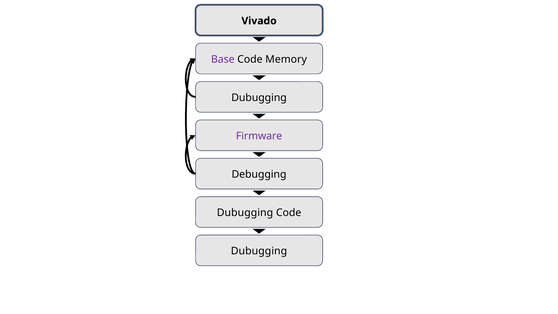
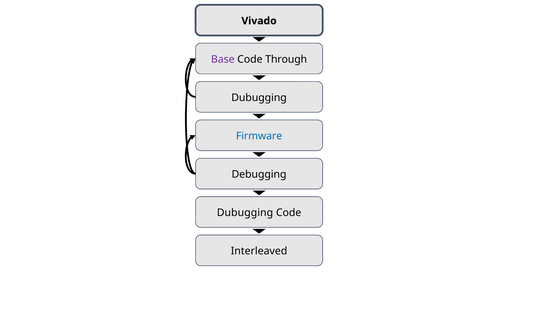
Memory: Memory -> Through
Firmware colour: purple -> blue
Dubugging at (259, 251): Dubugging -> Interleaved
